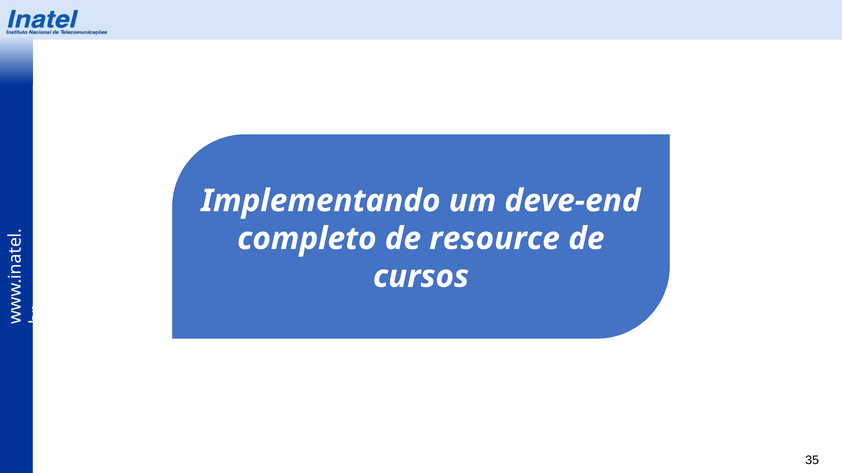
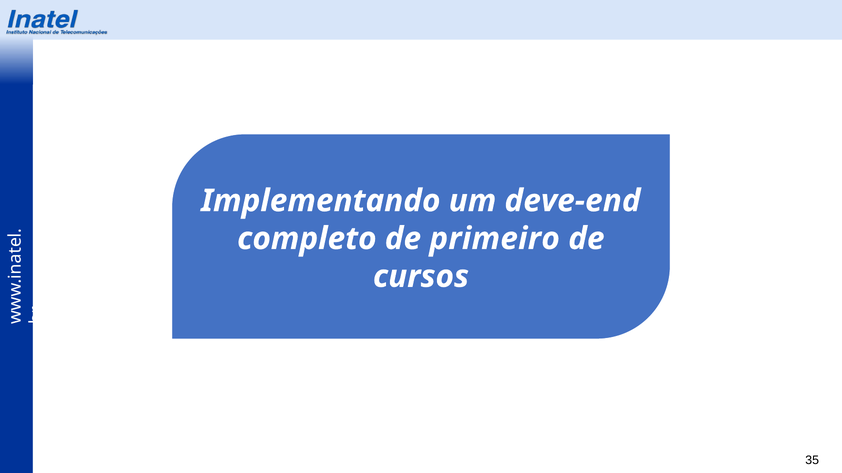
resource: resource -> primeiro
